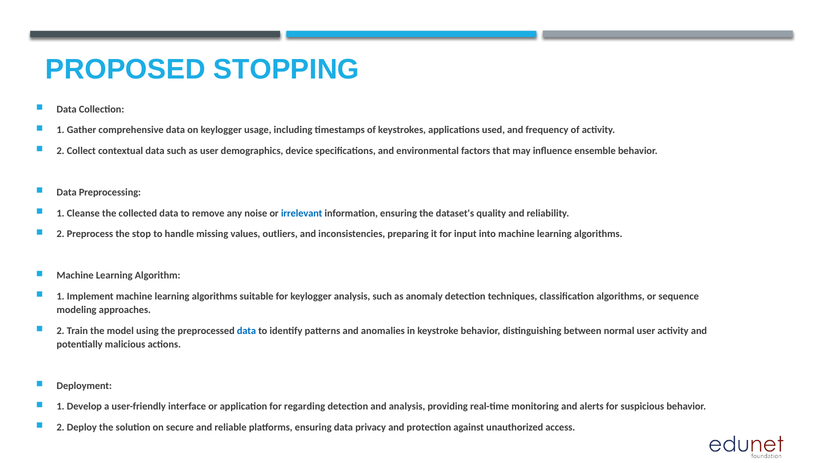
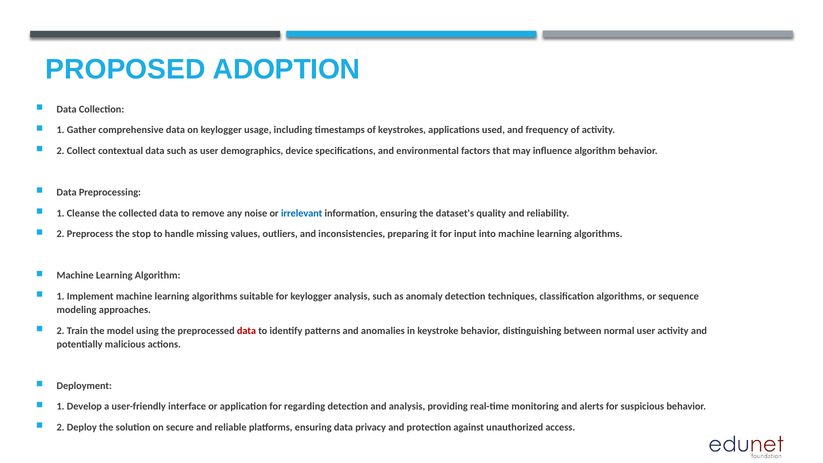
STOPPING: STOPPING -> ADOPTION
influence ensemble: ensemble -> algorithm
data at (247, 331) colour: blue -> red
